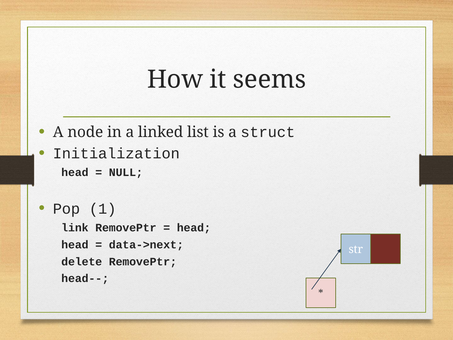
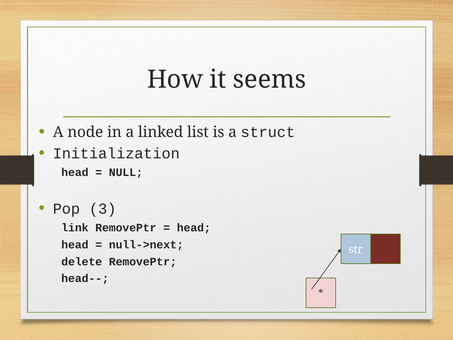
1: 1 -> 3
data->next: data->next -> null->next
